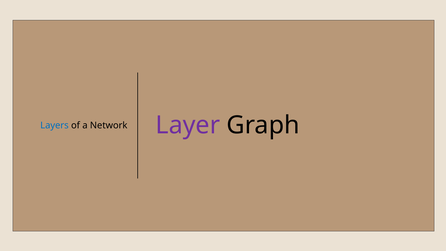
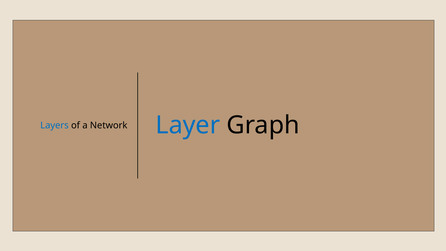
Layer colour: purple -> blue
